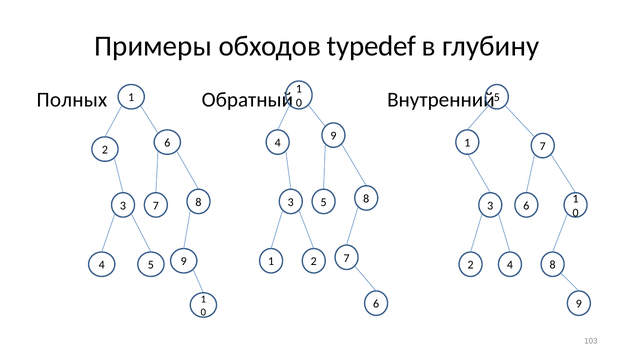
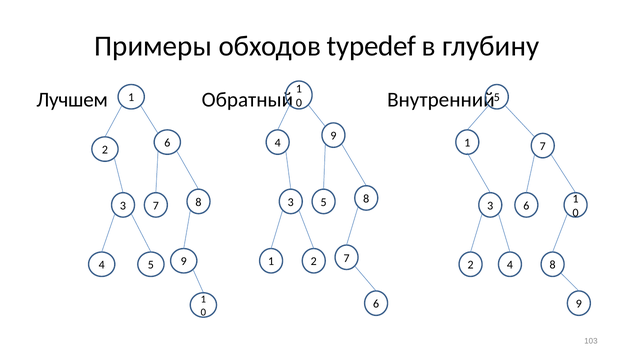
Полных: Полных -> Лучшем
